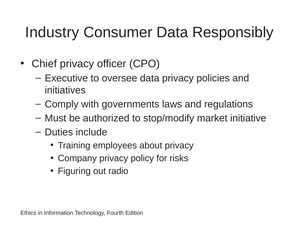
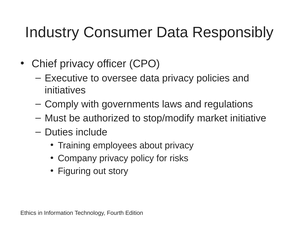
radio: radio -> story
